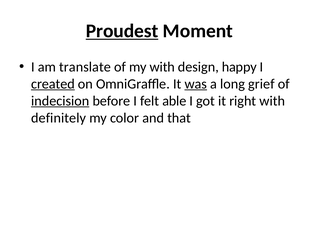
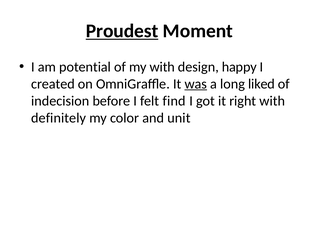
translate: translate -> potential
created underline: present -> none
grief: grief -> liked
indecision underline: present -> none
able: able -> find
that: that -> unit
